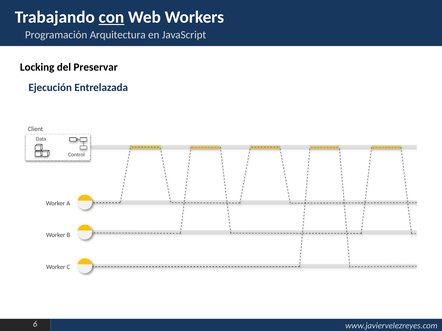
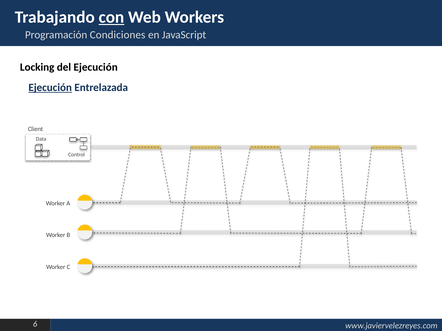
Arquitectura: Arquitectura -> Condiciones
del Preservar: Preservar -> Ejecución
Ejecución at (50, 88) underline: none -> present
